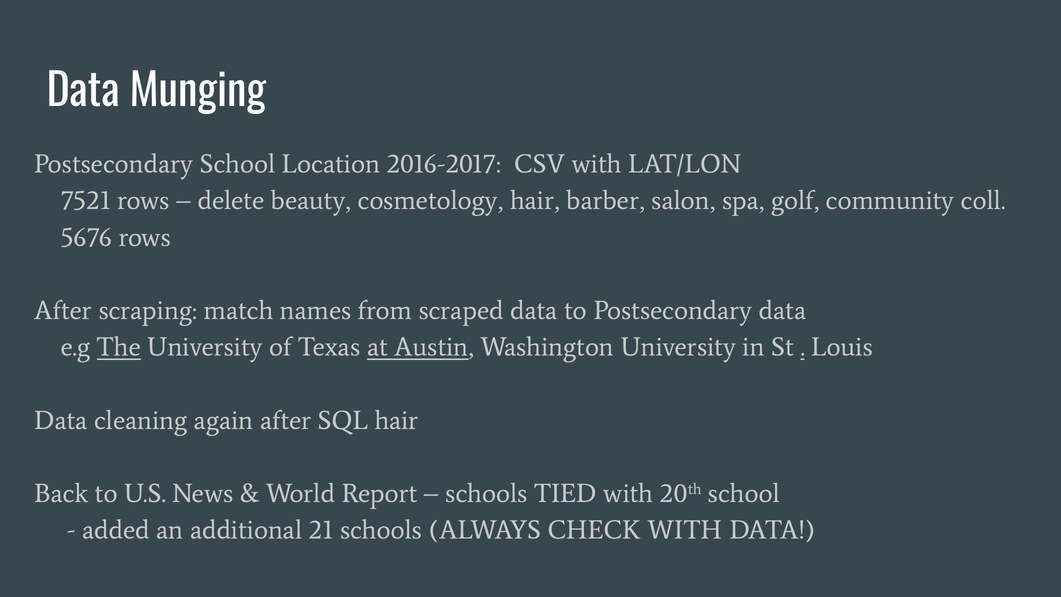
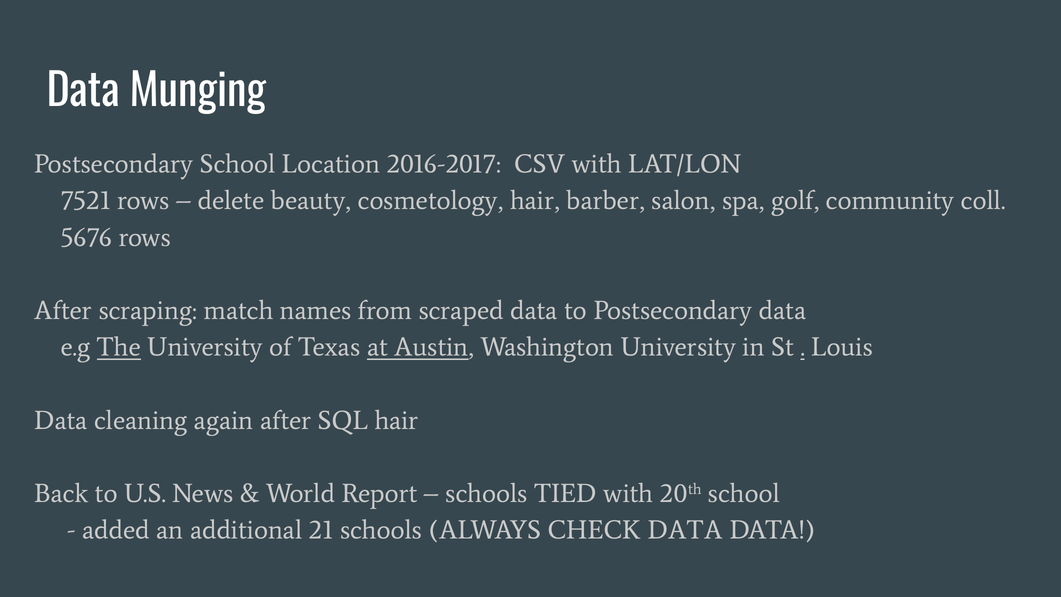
CHECK WITH: WITH -> DATA
